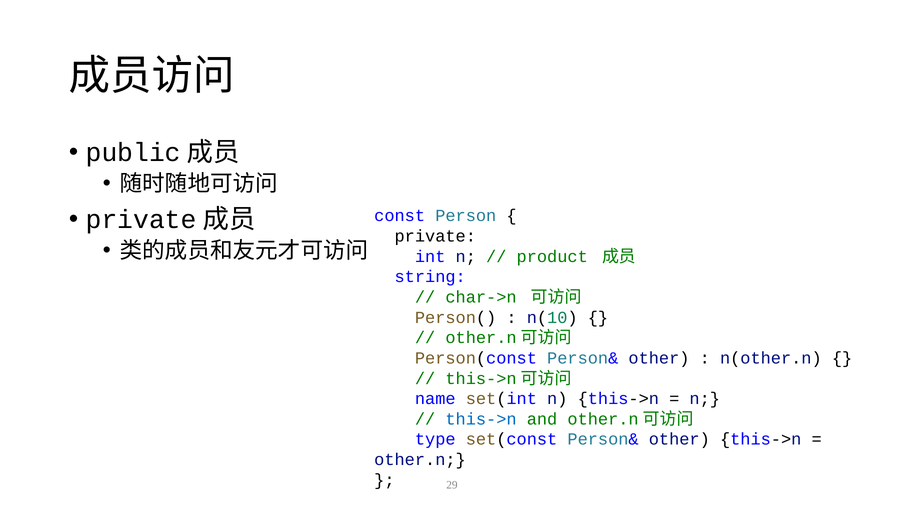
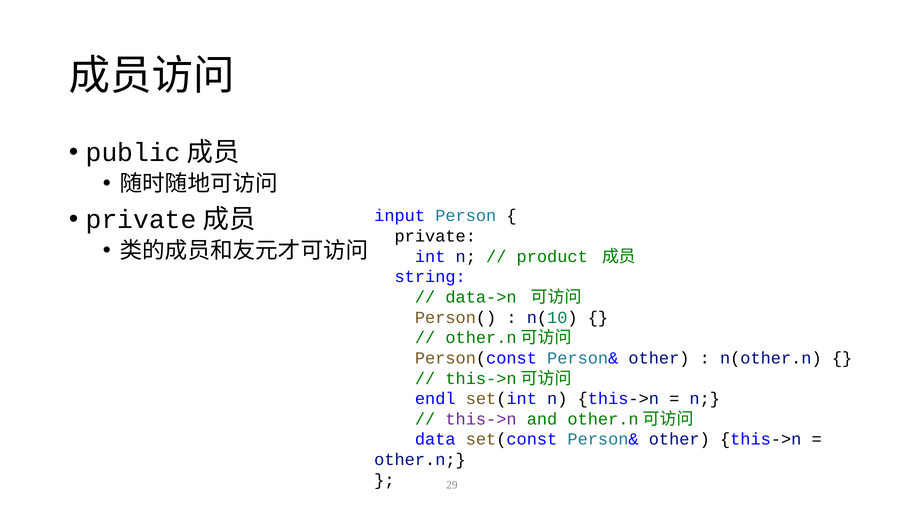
const: const -> input
char->n: char->n -> data->n
name: name -> endl
this->n at (481, 419) colour: blue -> purple
type: type -> data
